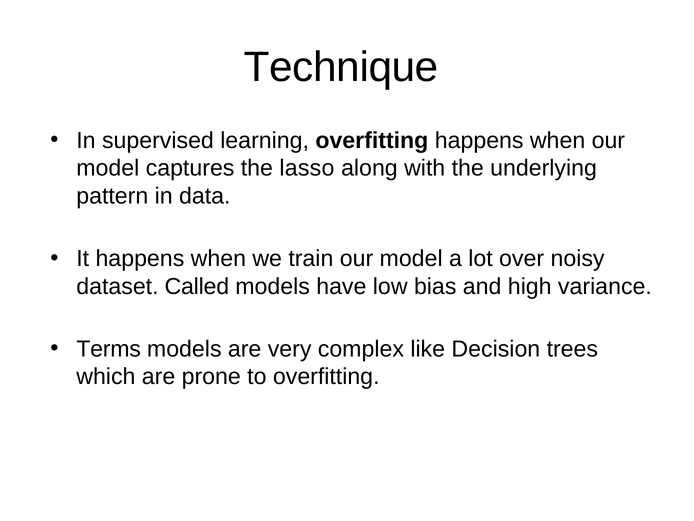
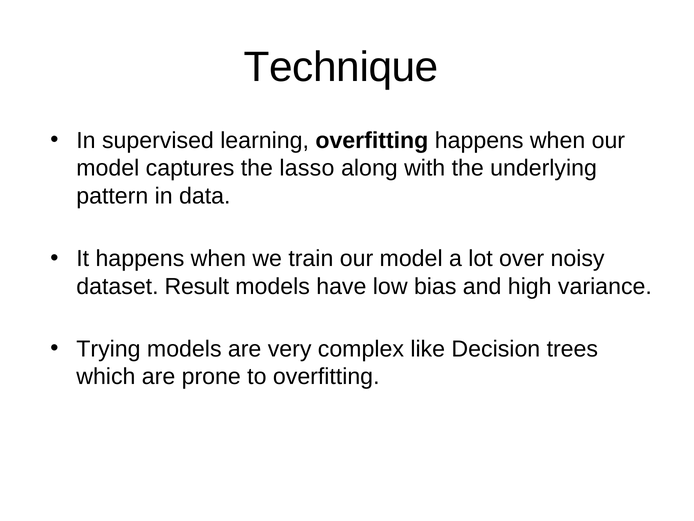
Called: Called -> Result
Terms: Terms -> Trying
